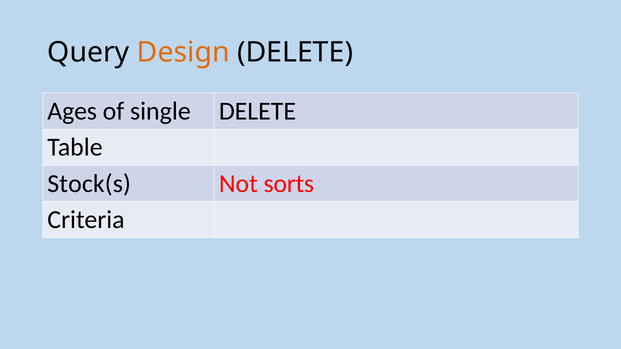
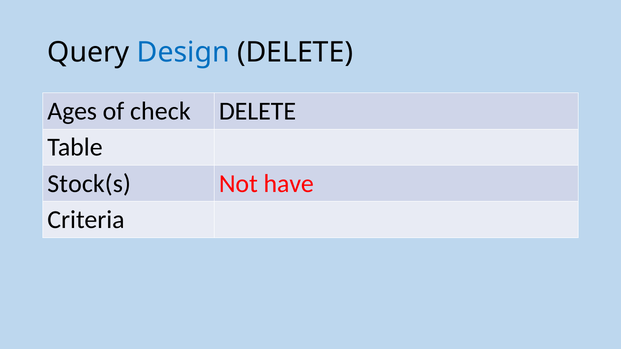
Design colour: orange -> blue
single: single -> check
sorts: sorts -> have
